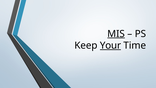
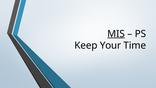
Your underline: present -> none
